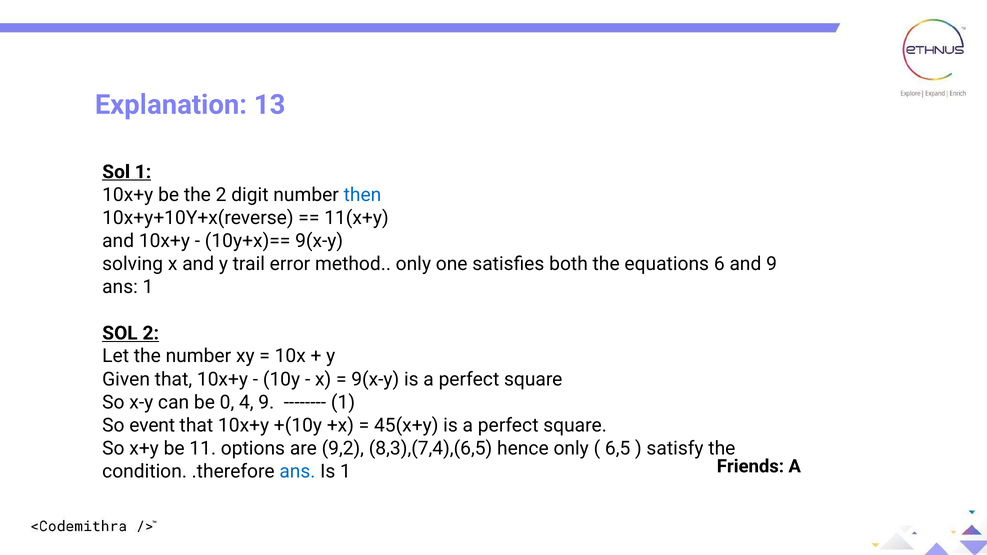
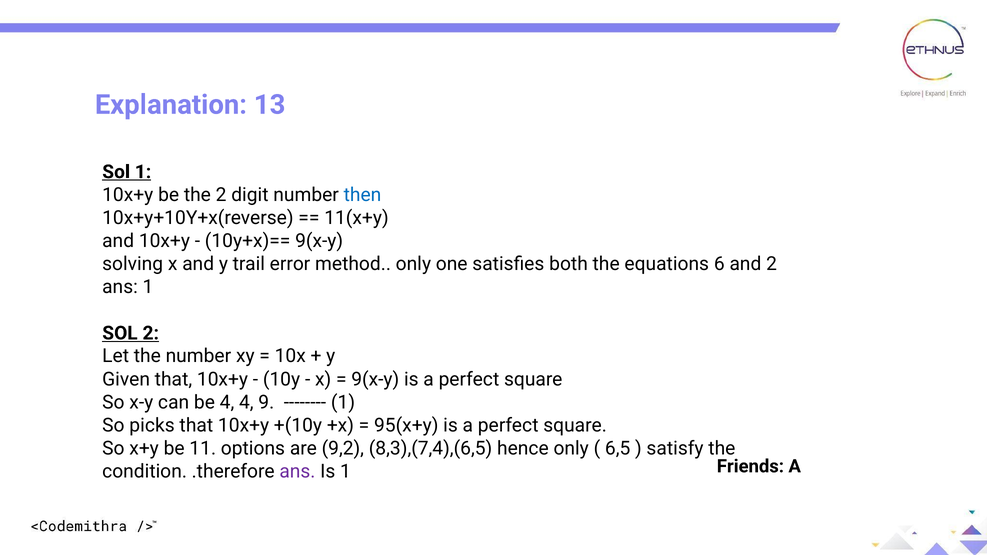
and 9: 9 -> 2
be 0: 0 -> 4
event: event -> picks
45(x+y: 45(x+y -> 95(x+y
ans at (297, 472) colour: blue -> purple
